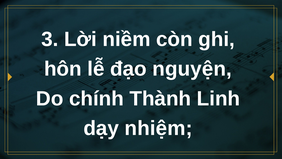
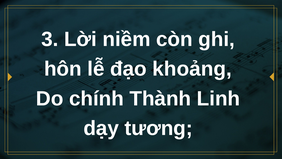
nguyện: nguyện -> khoảng
nhiệm: nhiệm -> tương
